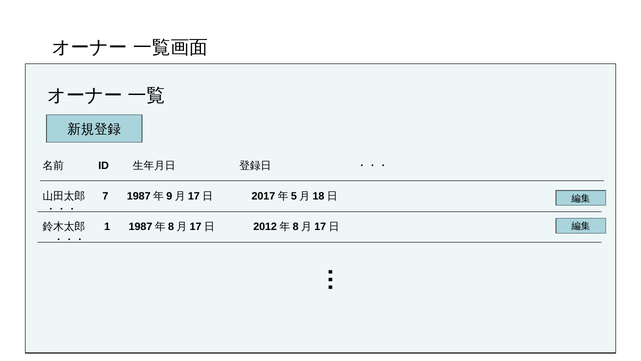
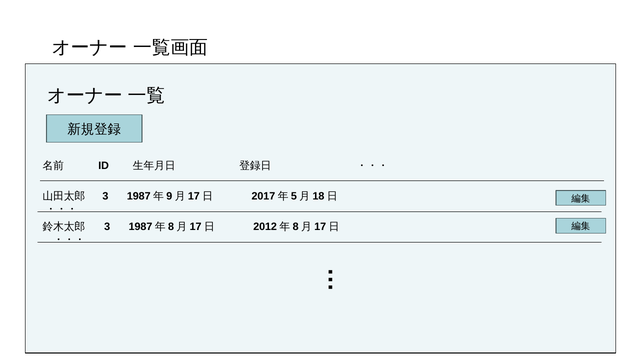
7 at (105, 196): 7 -> 3
1 at (107, 226): 1 -> 3
